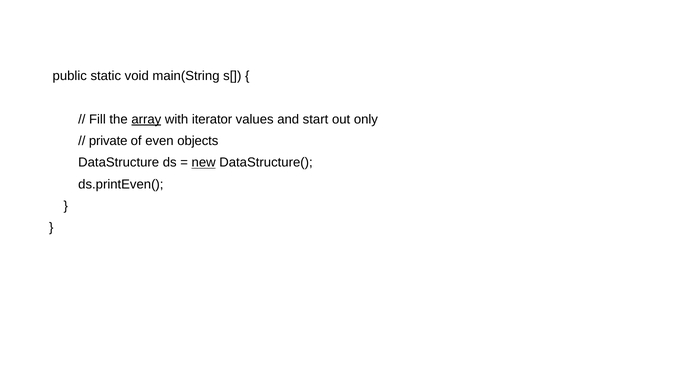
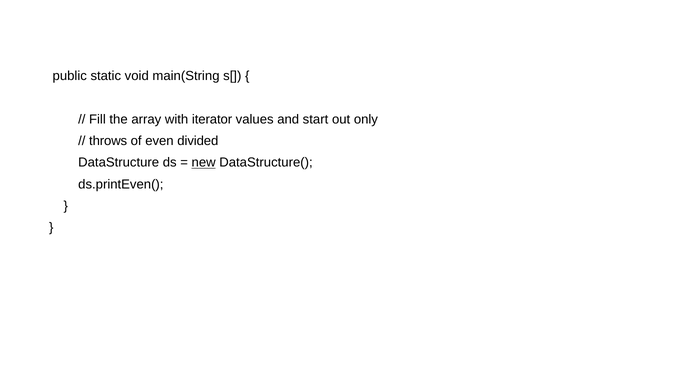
array underline: present -> none
private: private -> throws
objects: objects -> divided
